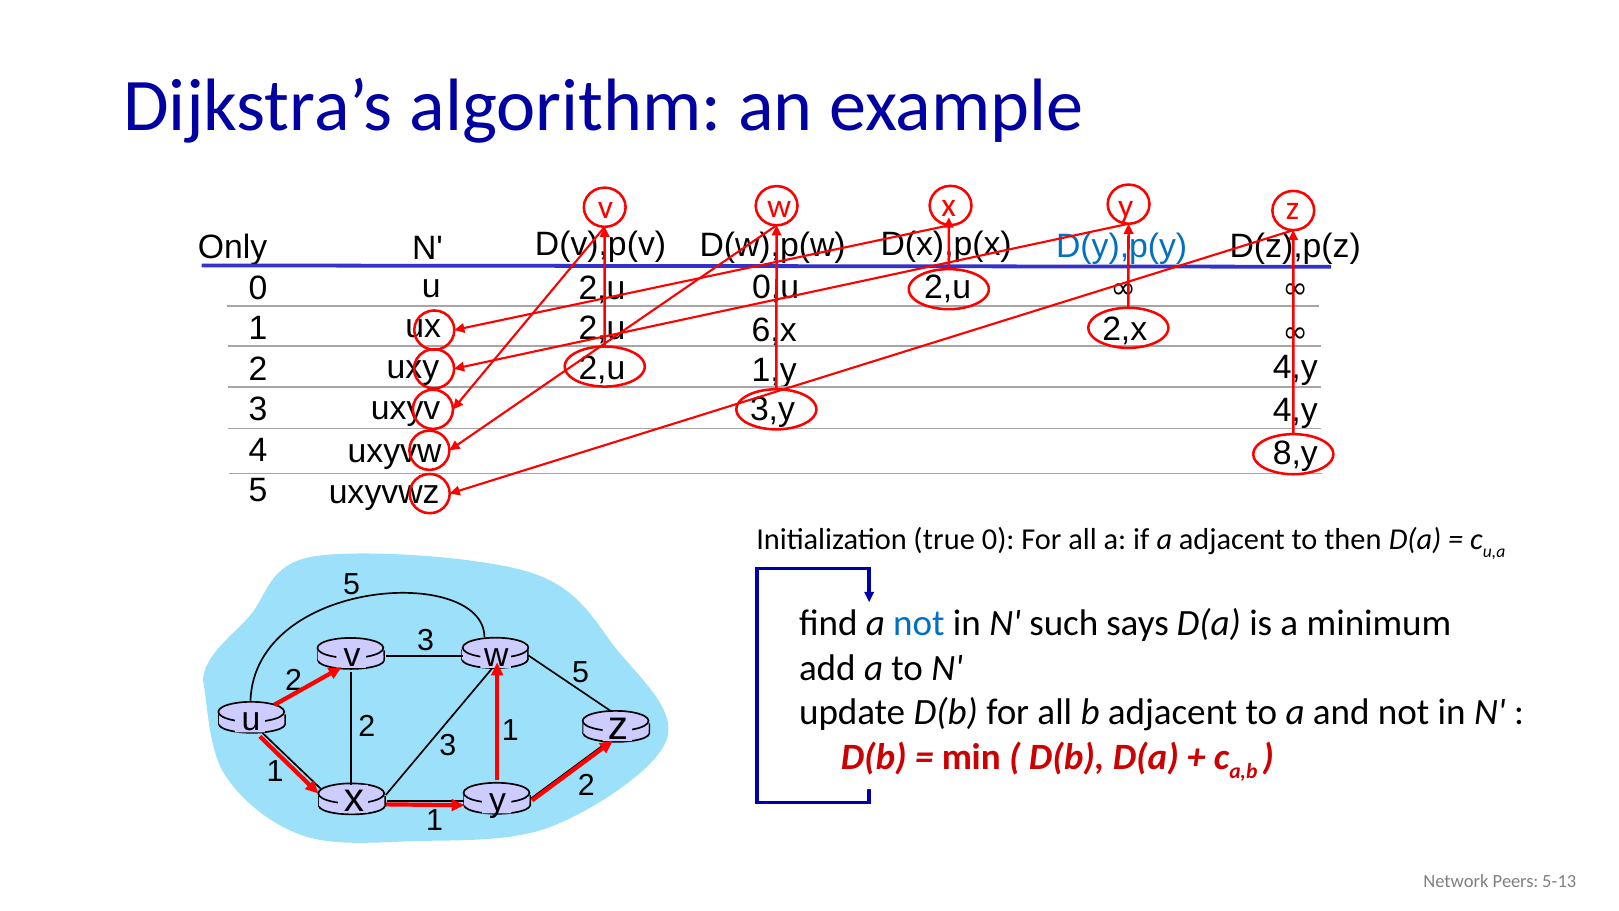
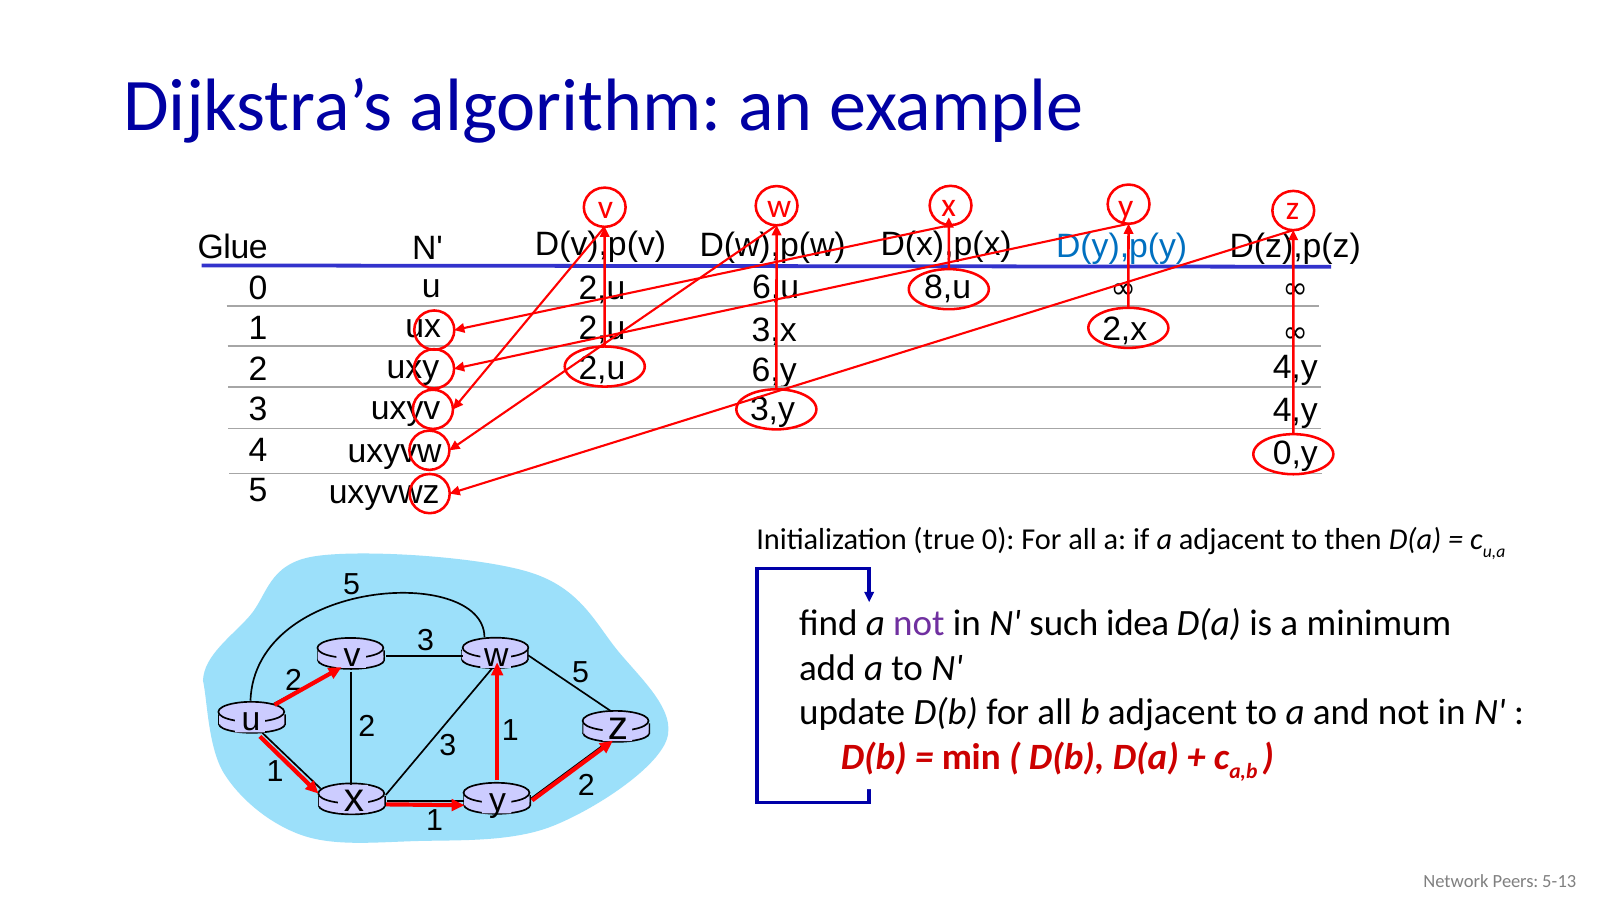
Only: Only -> Glue
0,u: 0,u -> 6,u
2,u at (948, 288): 2,u -> 8,u
6,x: 6,x -> 3,x
1,y: 1,y -> 6,y
8,y: 8,y -> 0,y
not at (919, 623) colour: blue -> purple
says: says -> idea
